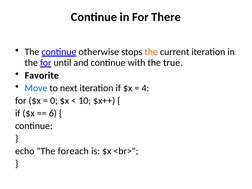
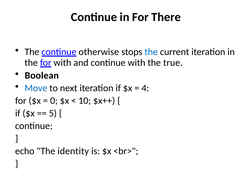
the at (151, 52) colour: orange -> blue
for until: until -> with
Favorite: Favorite -> Boolean
6: 6 -> 5
foreach: foreach -> identity
